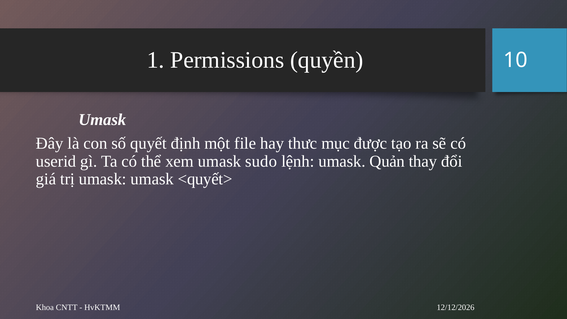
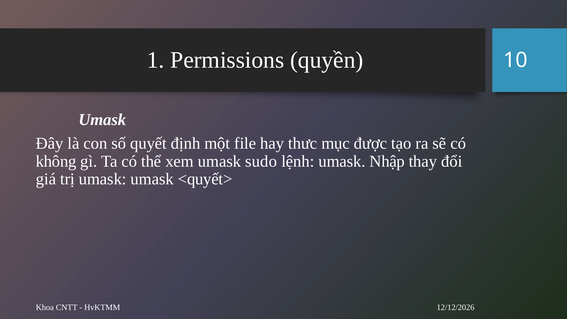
userid: userid -> không
Quản: Quản -> Nhập
